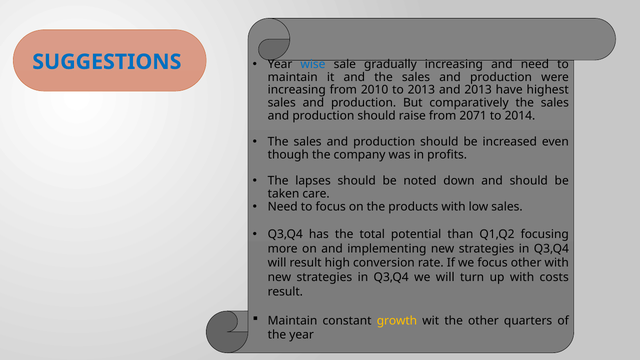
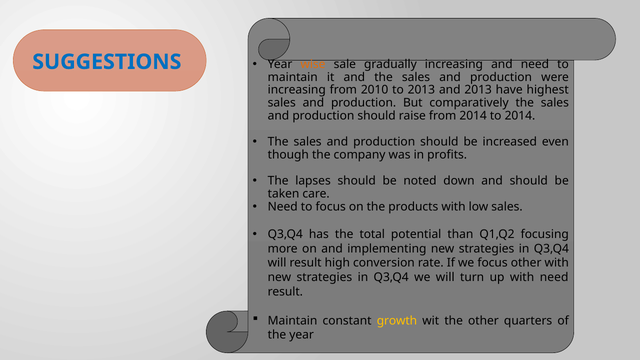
wise colour: blue -> orange
from 2071: 2071 -> 2014
with costs: costs -> need
